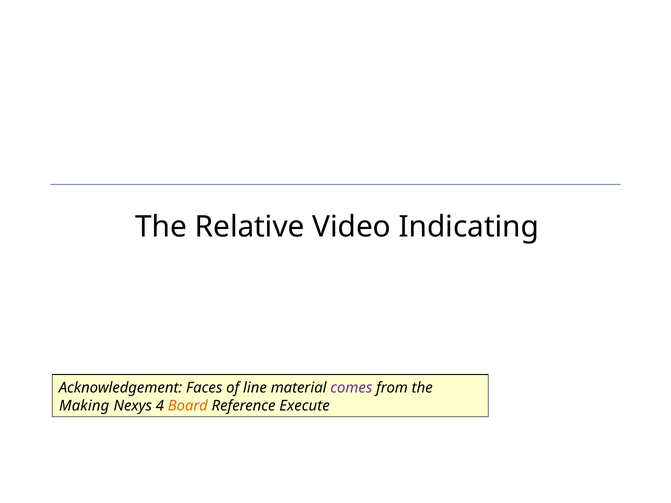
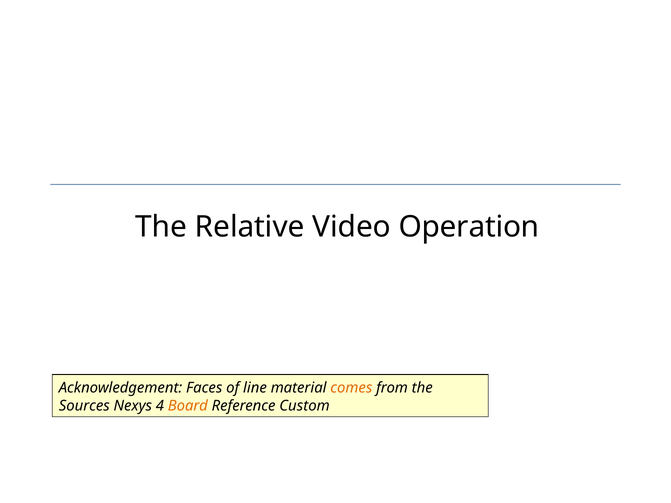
Indicating: Indicating -> Operation
comes colour: purple -> orange
Making: Making -> Sources
Execute: Execute -> Custom
